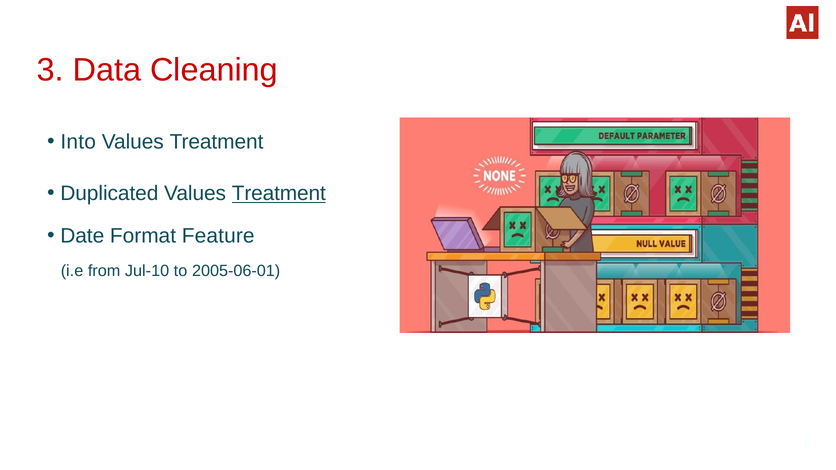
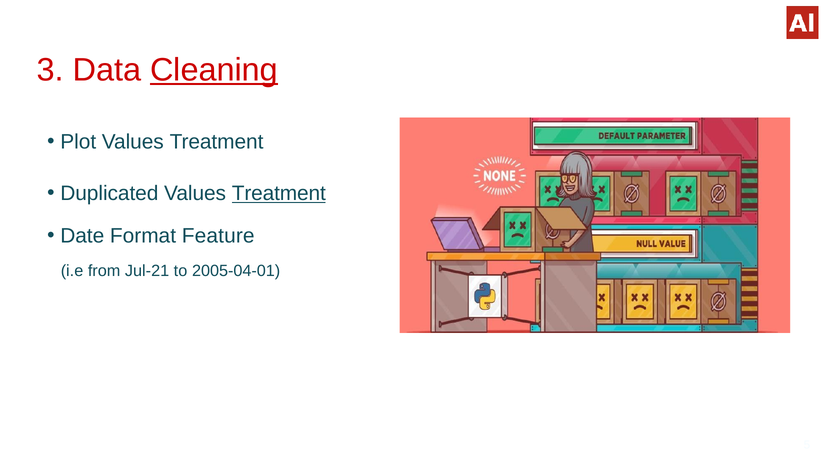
Cleaning underline: none -> present
Into: Into -> Plot
Jul-10: Jul-10 -> Jul-21
2005-06-01: 2005-06-01 -> 2005-04-01
